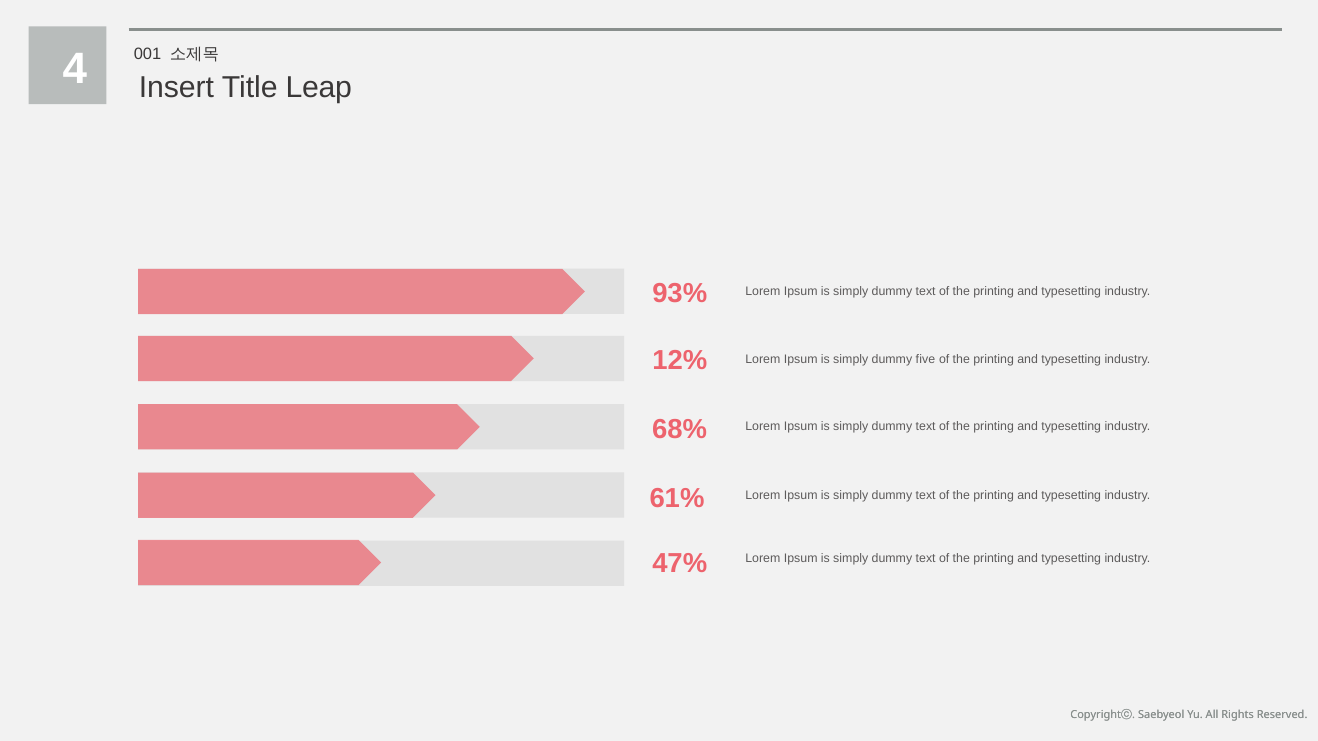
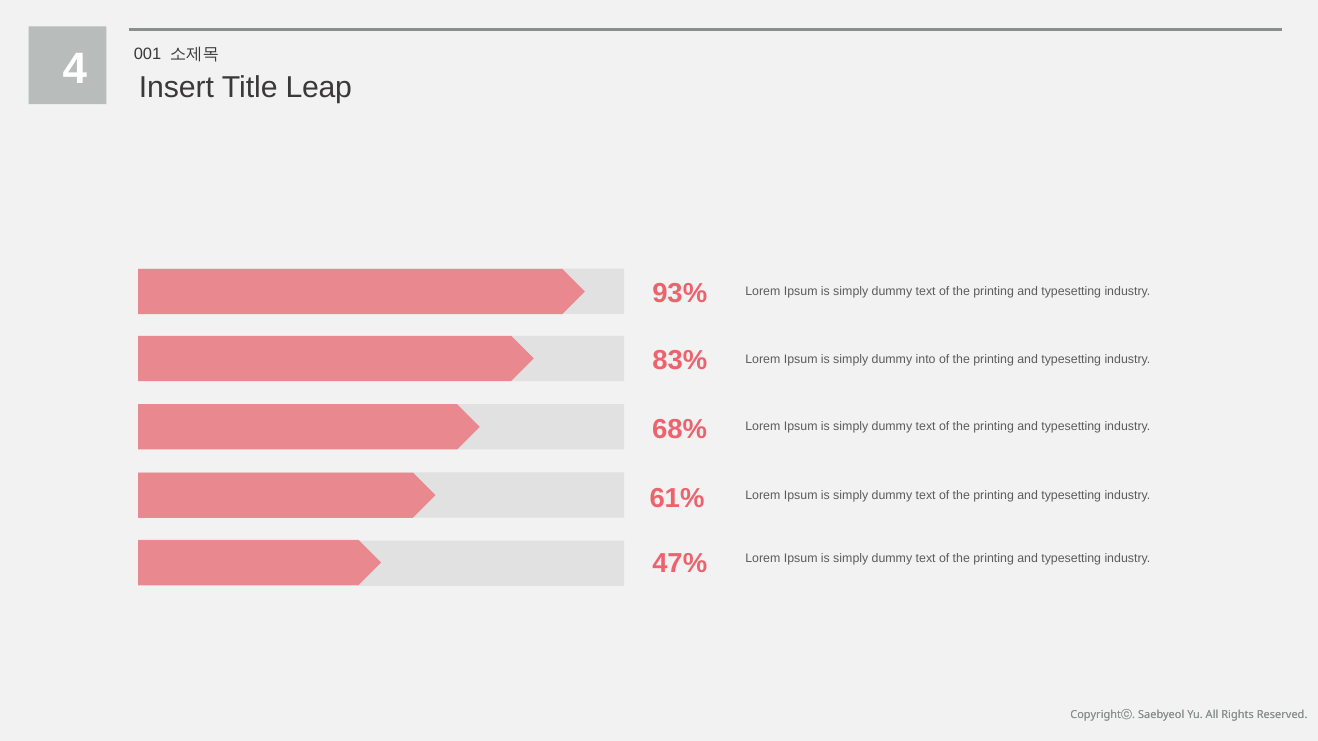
12%: 12% -> 83%
five: five -> into
